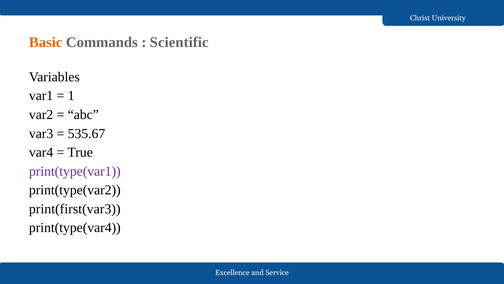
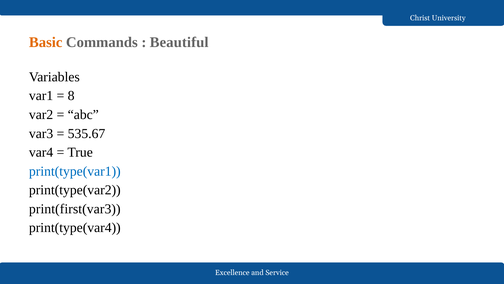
Scientific: Scientific -> Beautiful
1: 1 -> 8
print(type(var1 colour: purple -> blue
